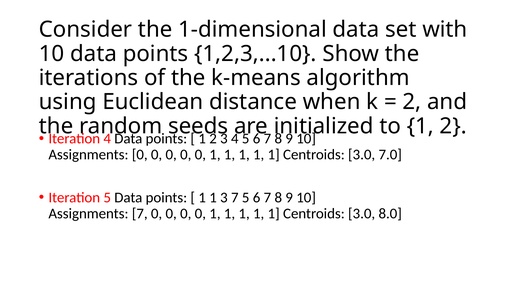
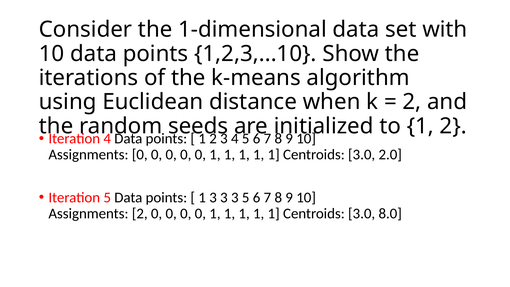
7.0: 7.0 -> 2.0
1 at (213, 197): 1 -> 3
7 at (235, 197): 7 -> 3
Assignments 7: 7 -> 2
